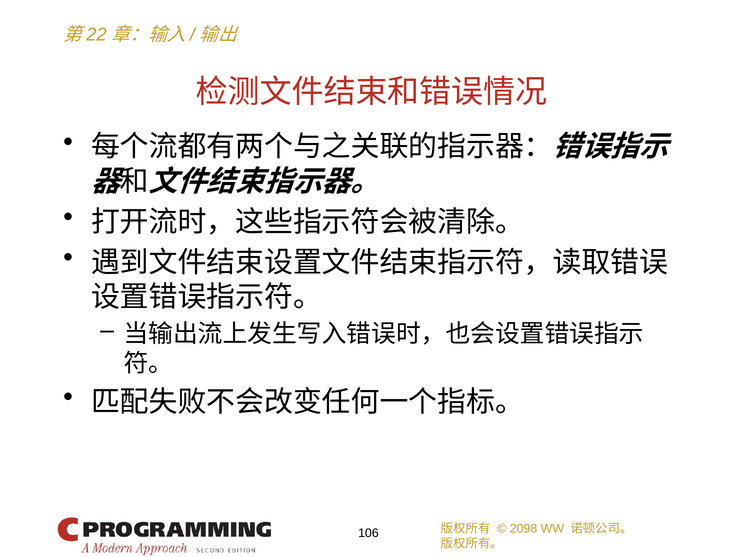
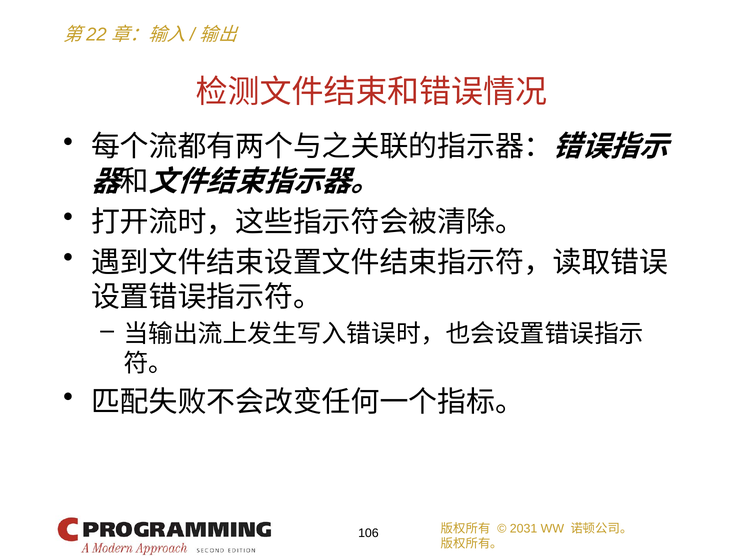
2098: 2098 -> 2031
